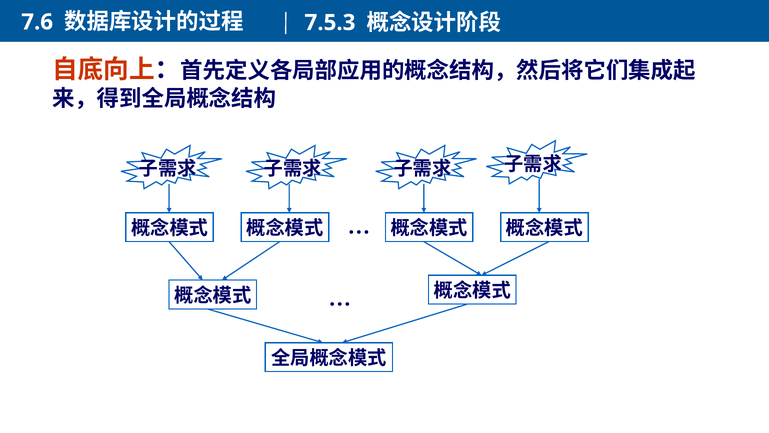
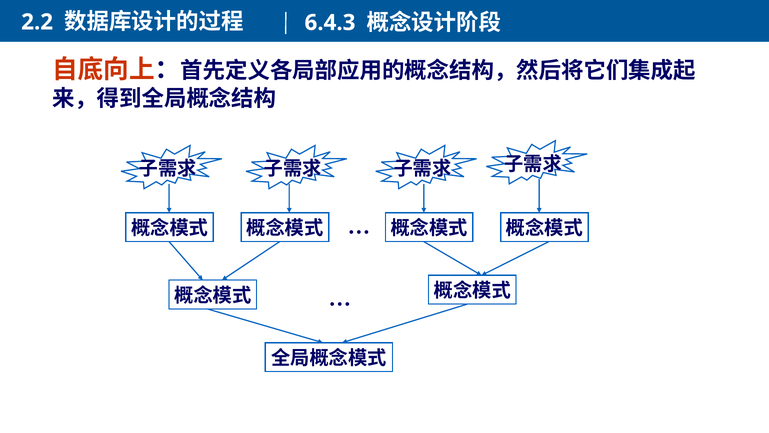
7.6: 7.6 -> 2.2
7.5.3: 7.5.3 -> 6.4.3
